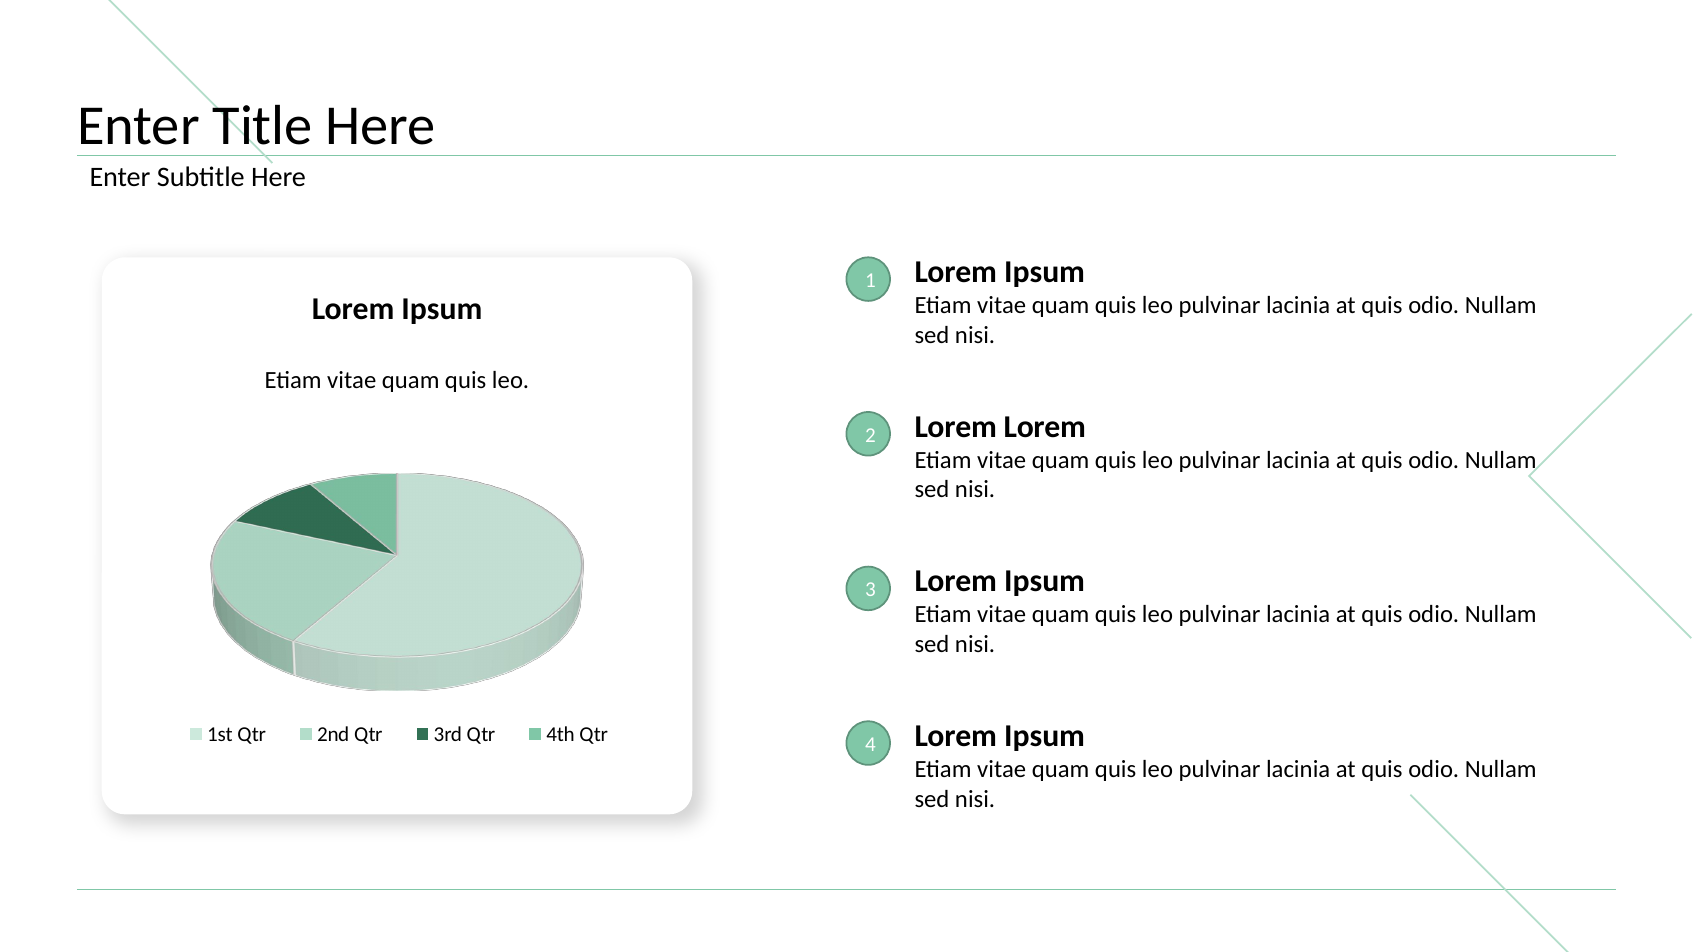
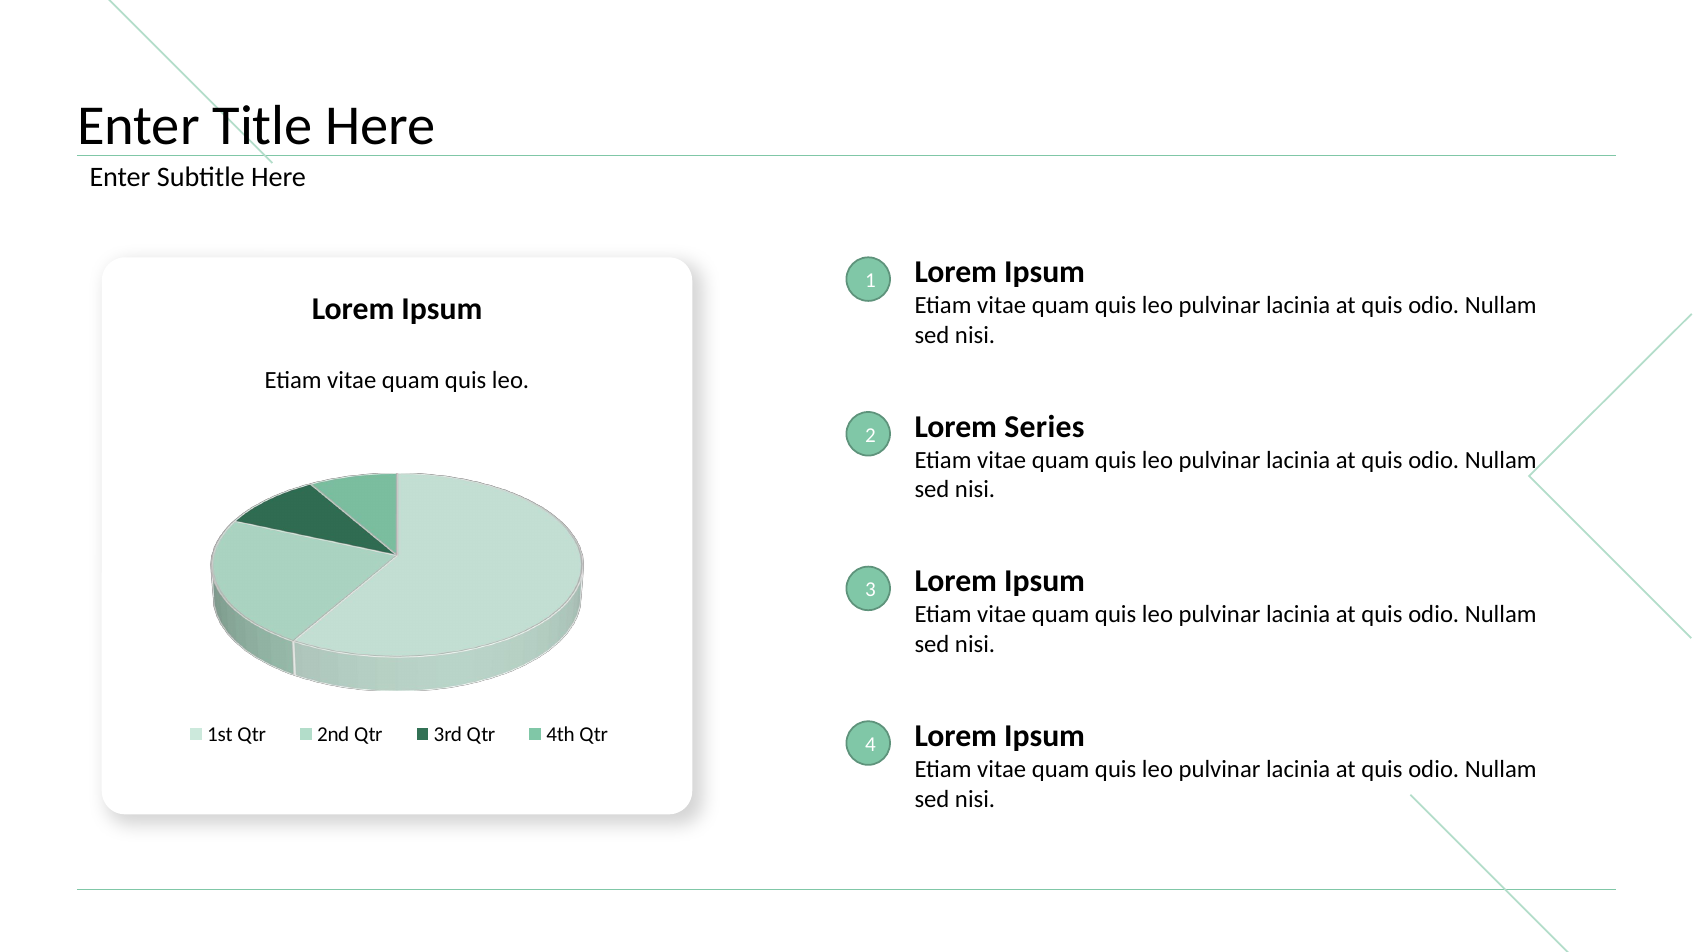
Lorem Lorem: Lorem -> Series
